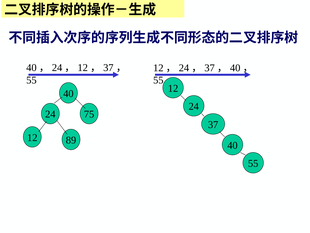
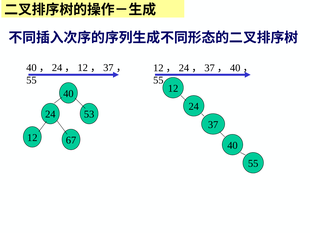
75: 75 -> 53
89: 89 -> 67
